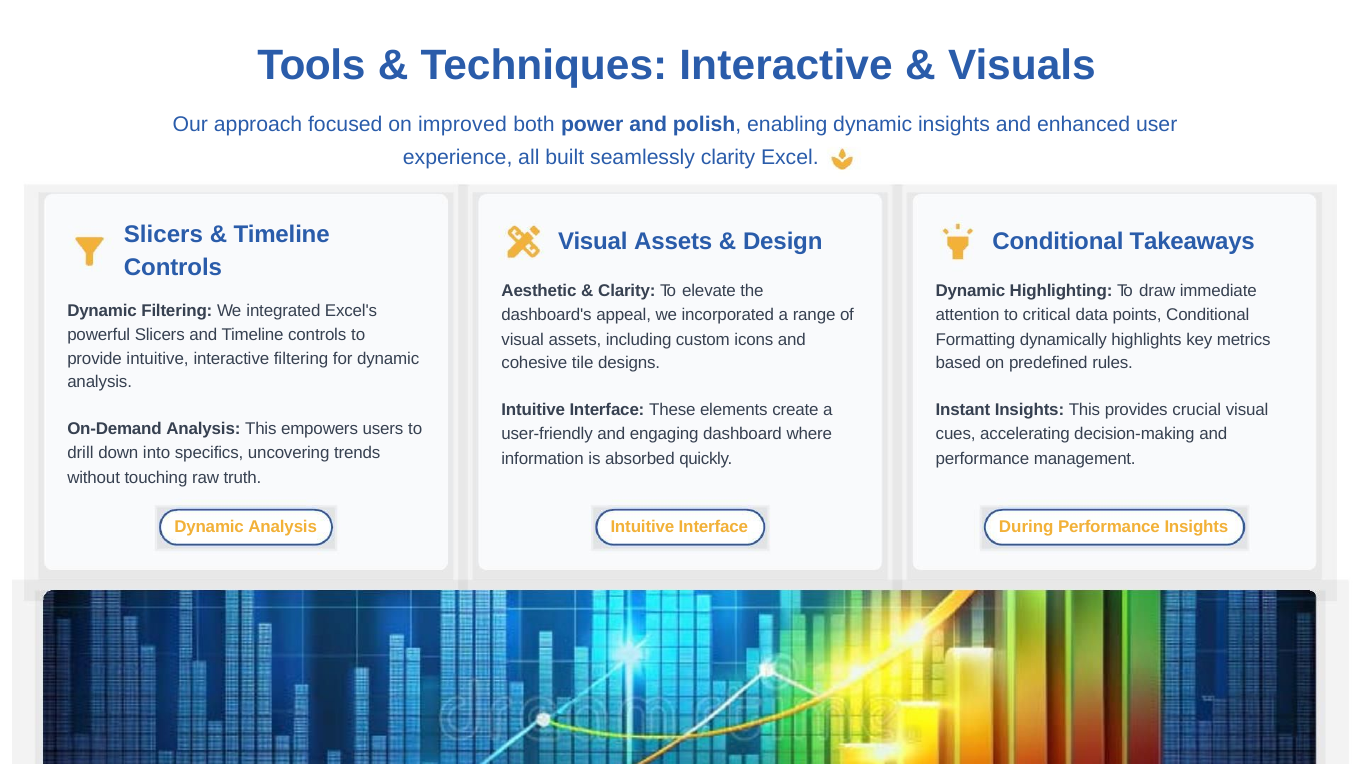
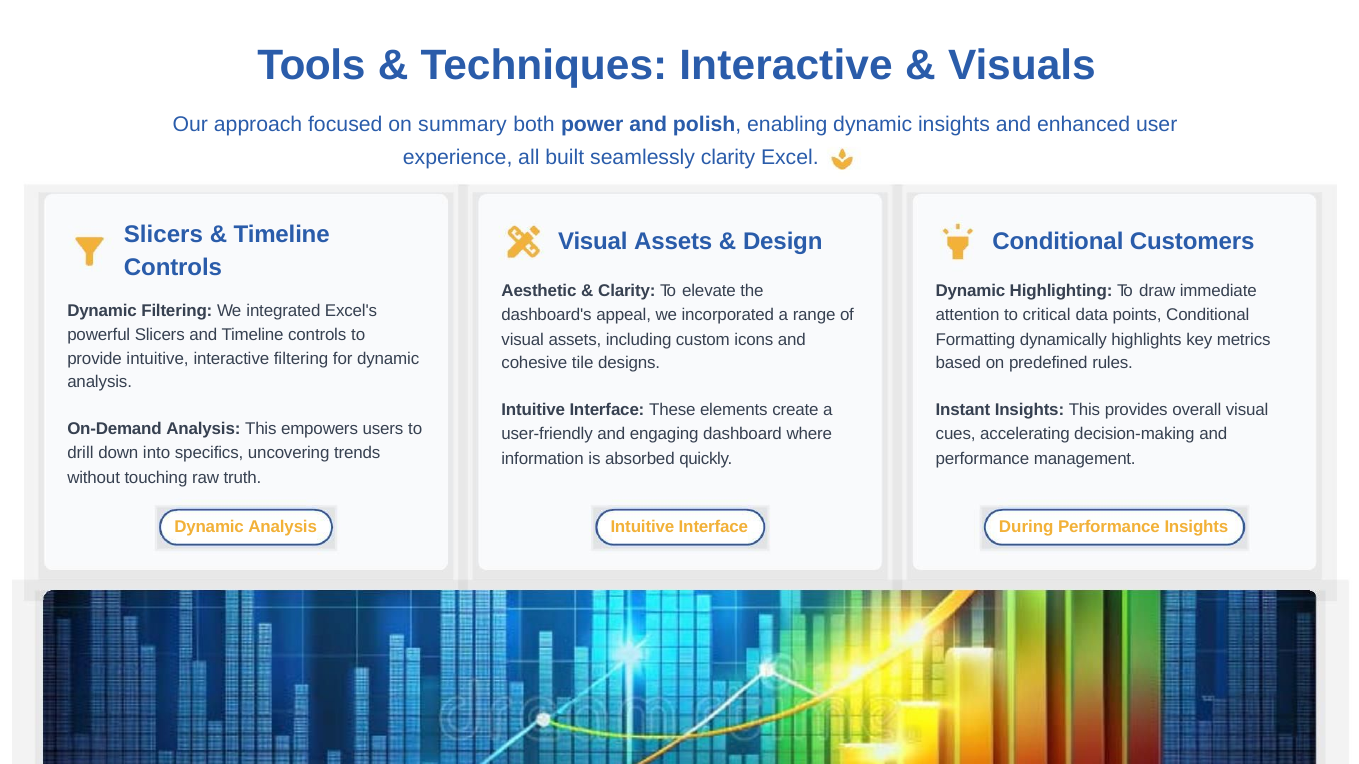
improved: improved -> summary
Takeaways: Takeaways -> Customers
crucial: crucial -> overall
